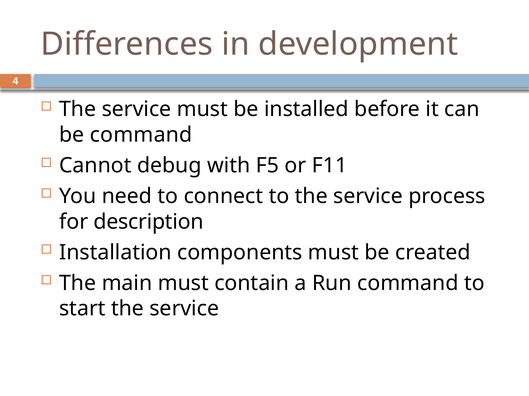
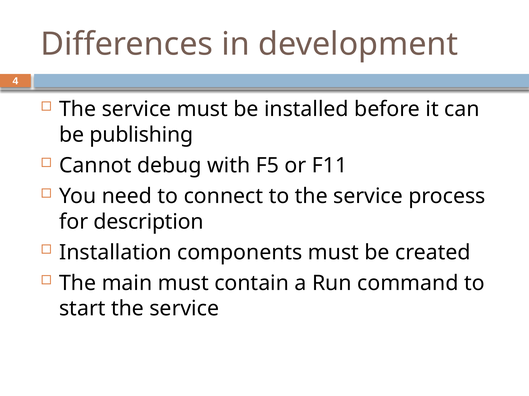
be command: command -> publishing
